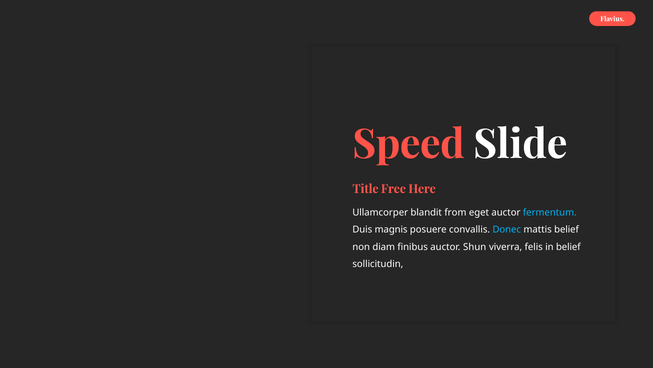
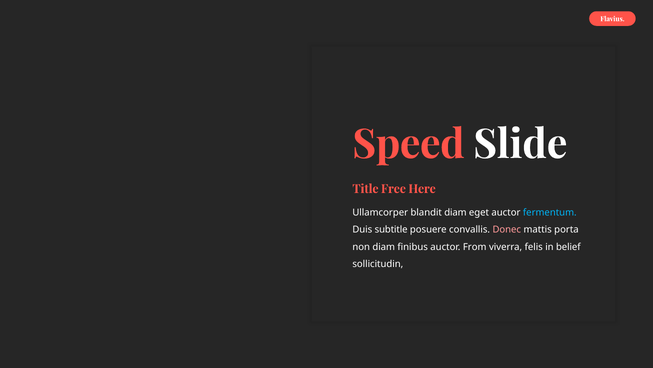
blandit from: from -> diam
magnis: magnis -> subtitle
Donec colour: light blue -> pink
mattis belief: belief -> porta
Shun: Shun -> From
